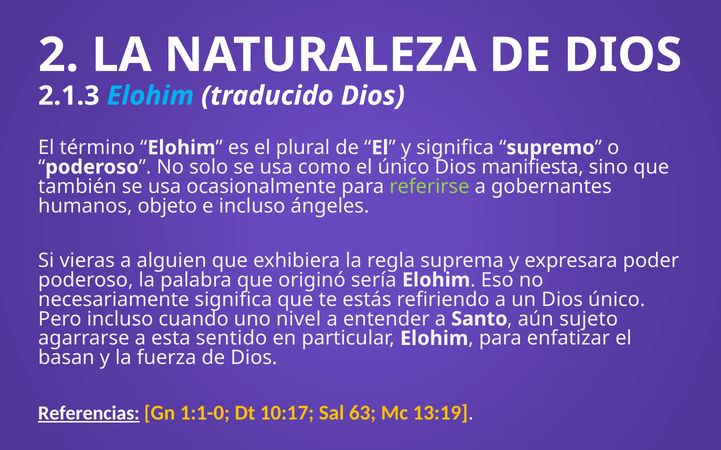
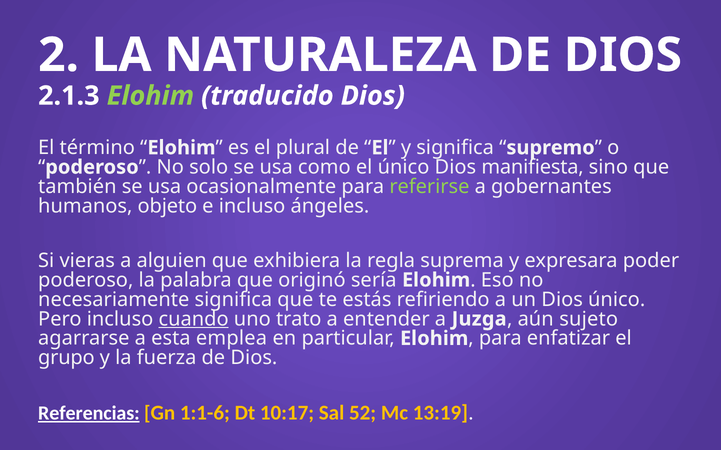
Elohim at (150, 96) colour: light blue -> light green
cuando underline: none -> present
nivel: nivel -> trato
Santo: Santo -> Juzga
sentido: sentido -> emplea
basan: basan -> grupo
1:1-0: 1:1-0 -> 1:1-6
63: 63 -> 52
